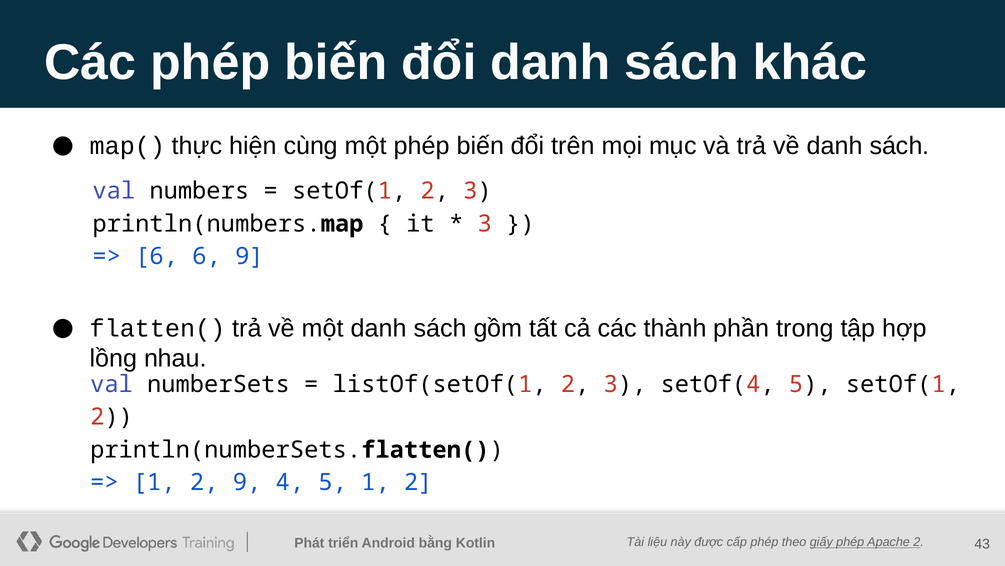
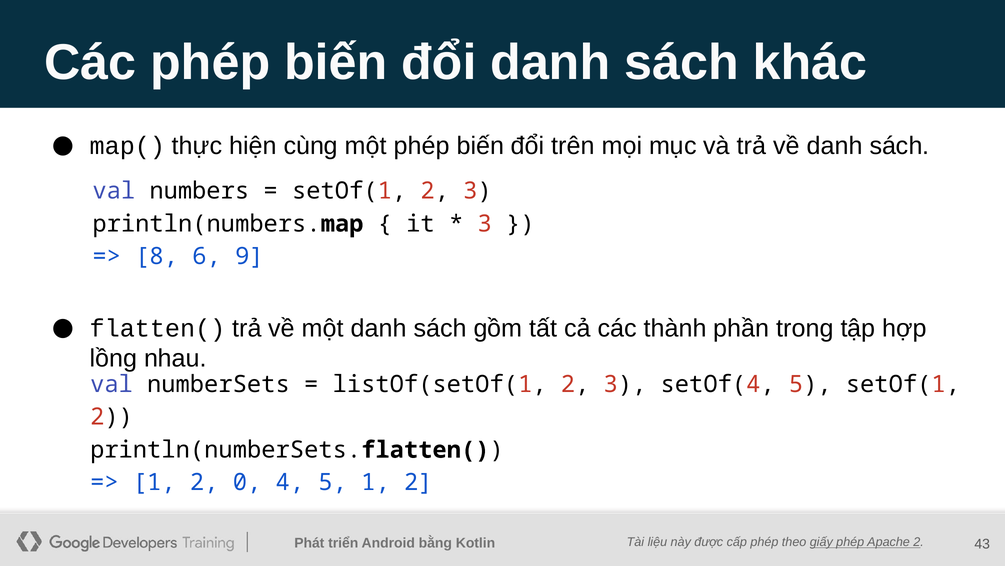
6 at (157, 256): 6 -> 8
2 9: 9 -> 0
